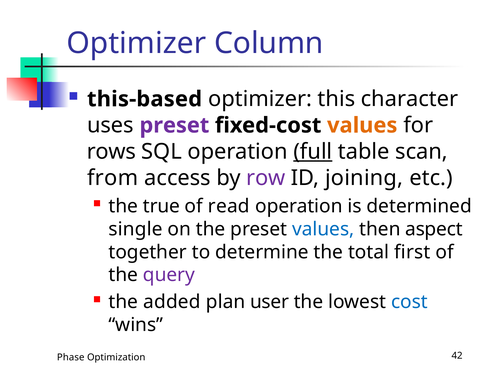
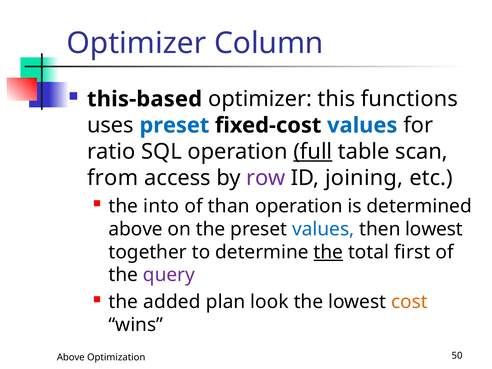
character: character -> functions
preset at (174, 125) colour: purple -> blue
values at (362, 125) colour: orange -> blue
rows: rows -> ratio
true: true -> into
read: read -> than
single at (136, 229): single -> above
then aspect: aspect -> lowest
the at (328, 252) underline: none -> present
user: user -> look
cost colour: blue -> orange
Phase at (71, 357): Phase -> Above
42: 42 -> 50
